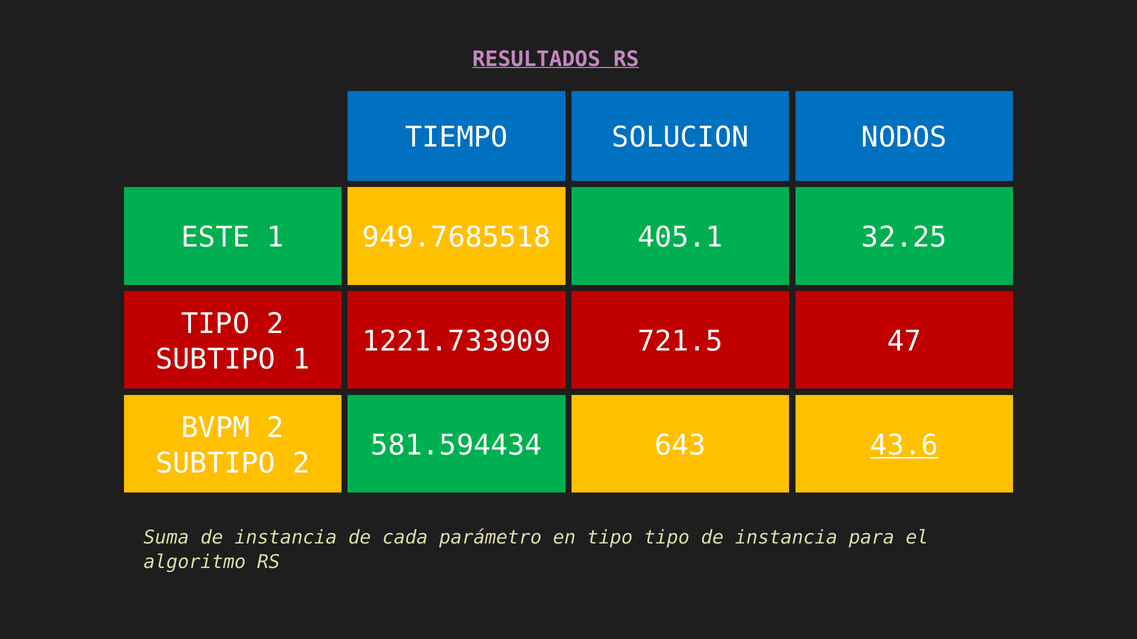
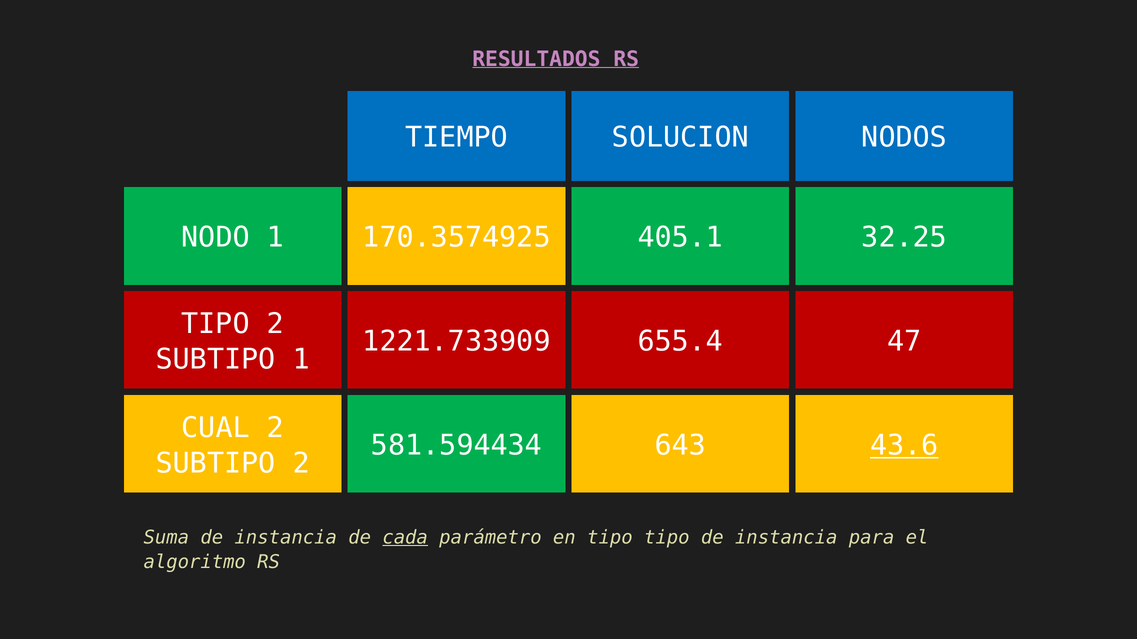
ESTE: ESTE -> NODO
949.7685518: 949.7685518 -> 170.3574925
721.5: 721.5 -> 655.4
BVPM: BVPM -> CUAL
cada underline: none -> present
